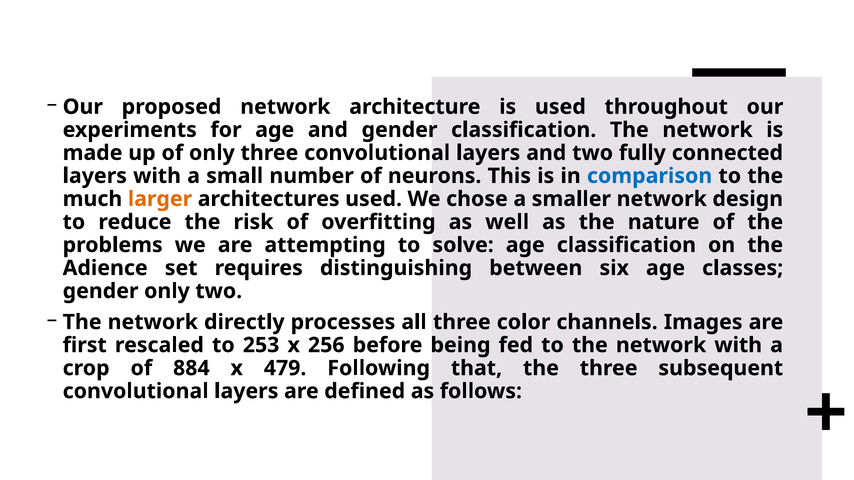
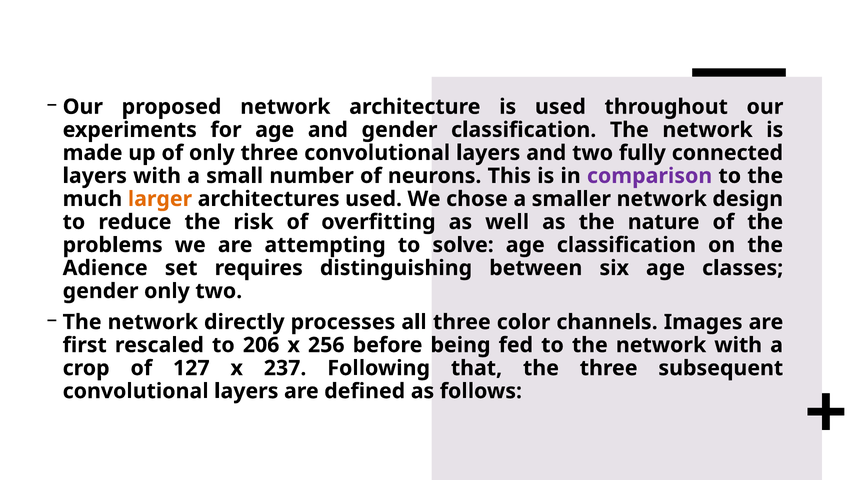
comparison colour: blue -> purple
253: 253 -> 206
884: 884 -> 127
479: 479 -> 237
